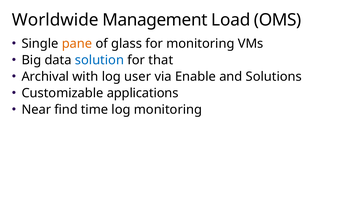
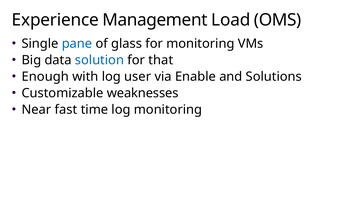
Worldwide: Worldwide -> Experience
pane colour: orange -> blue
Archival: Archival -> Enough
applications: applications -> weaknesses
find: find -> fast
